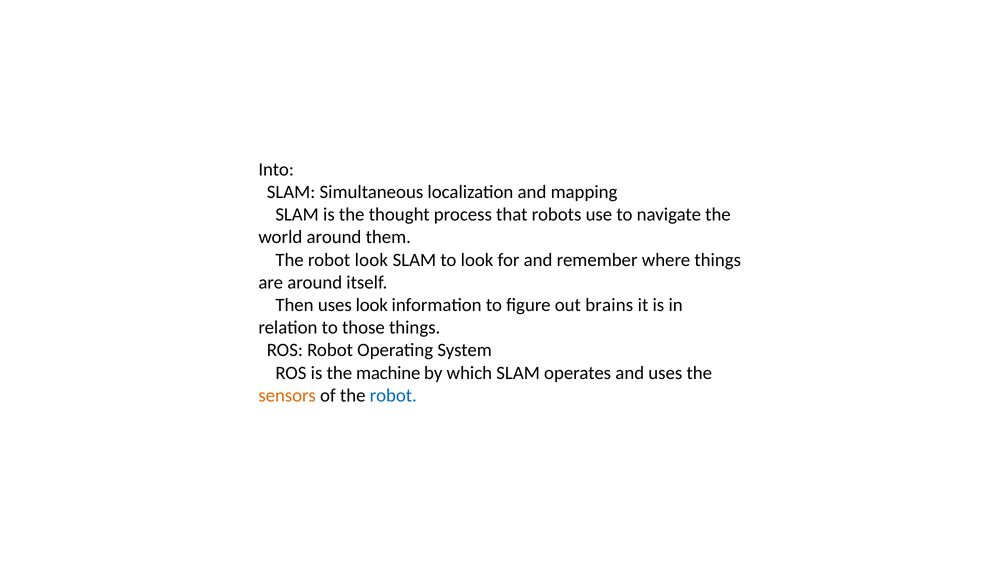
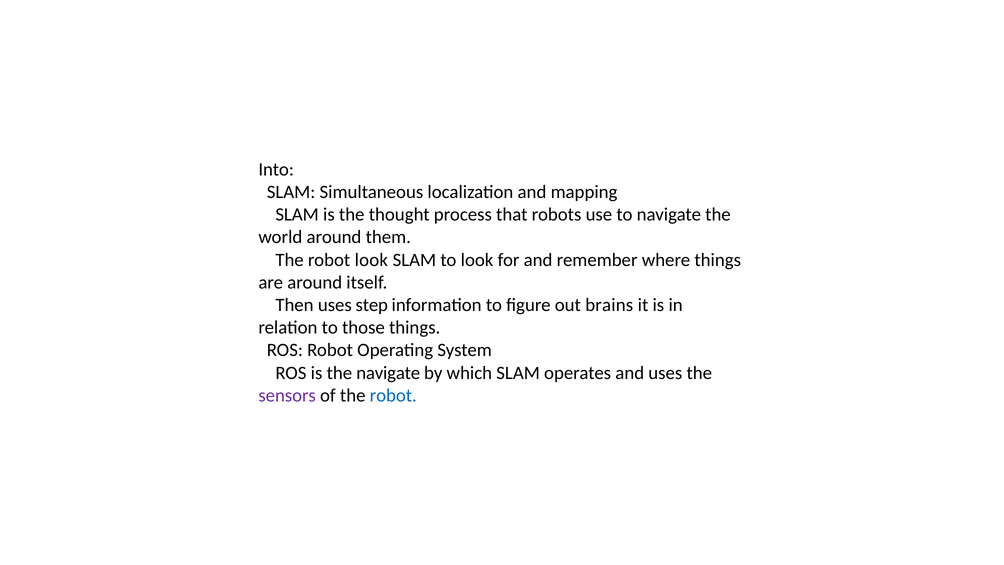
uses look: look -> step
the machine: machine -> navigate
sensors colour: orange -> purple
